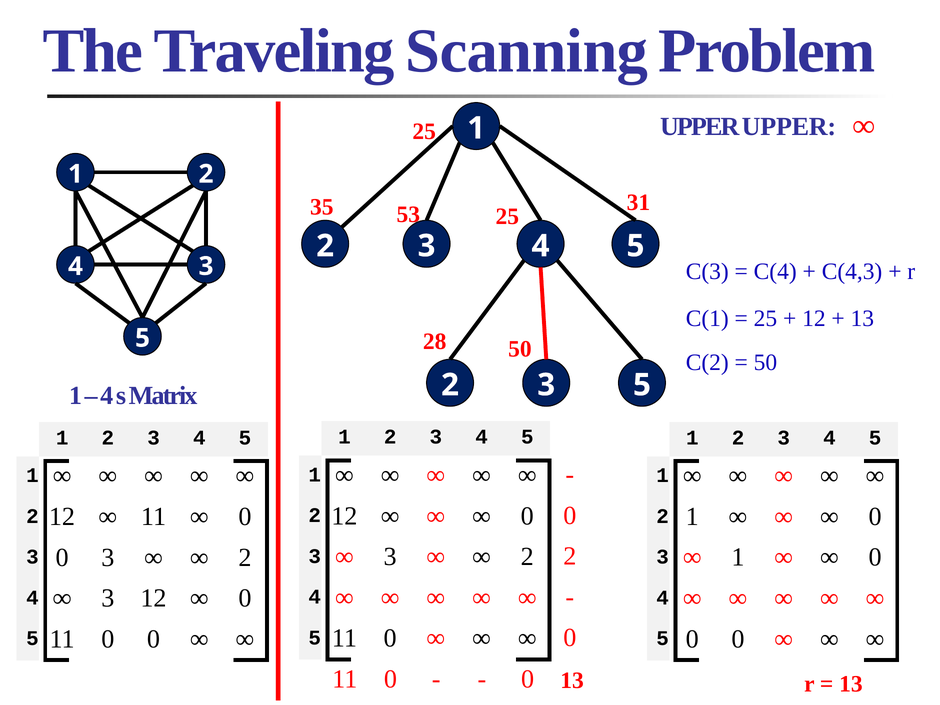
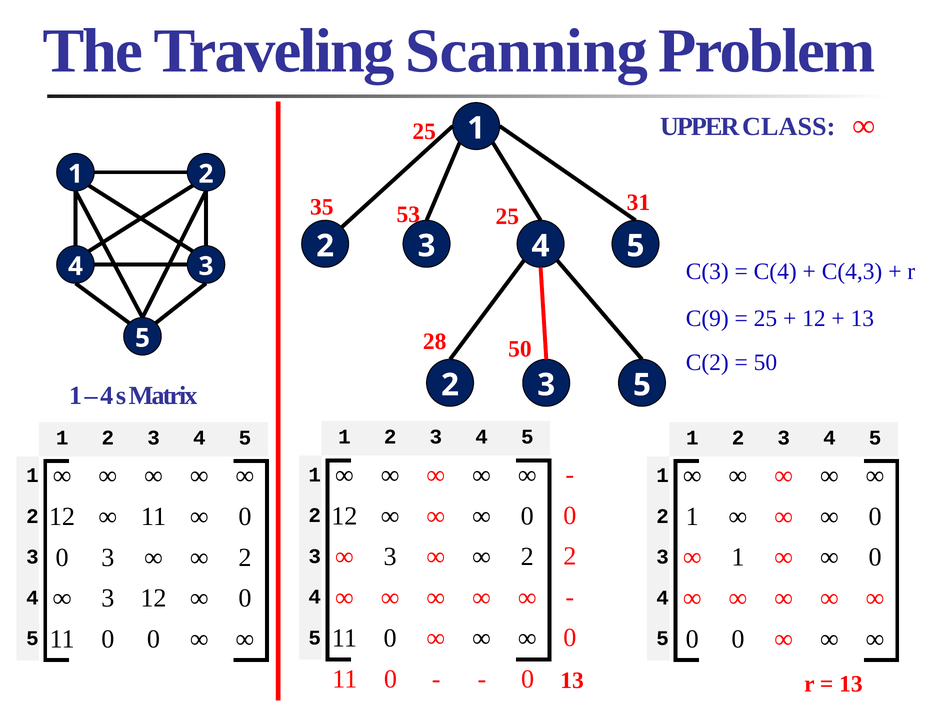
UPPER UPPER: UPPER -> CLASS
C(1: C(1 -> C(9
